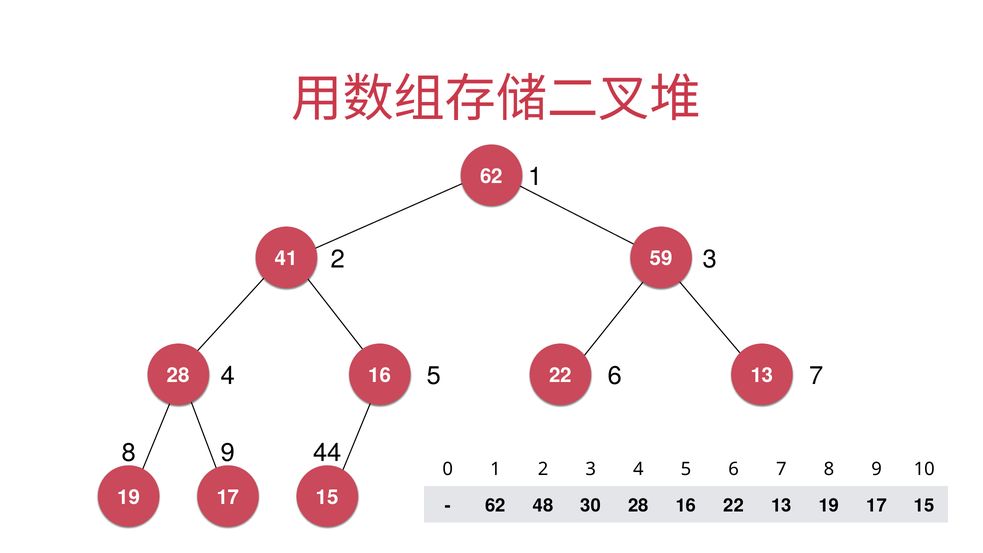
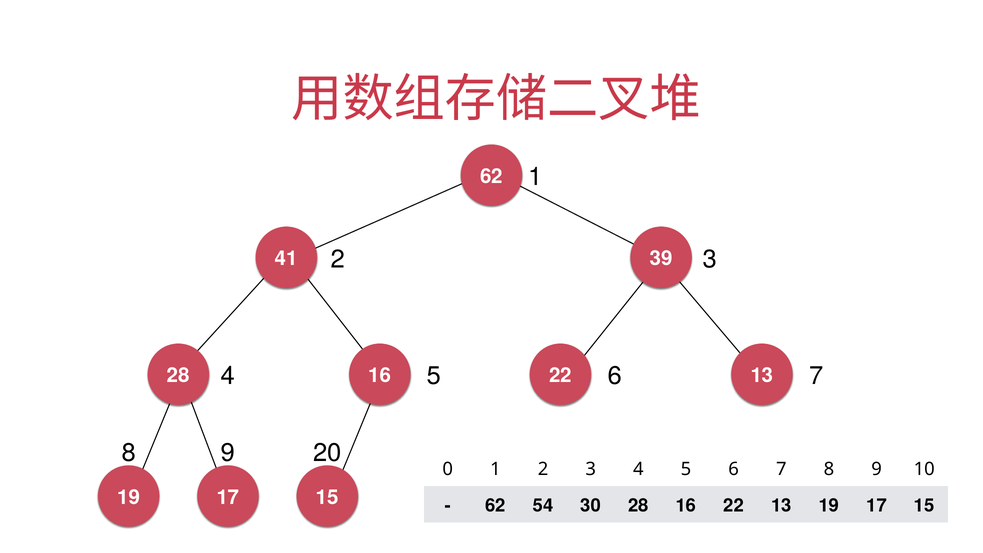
59: 59 -> 39
44: 44 -> 20
48: 48 -> 54
